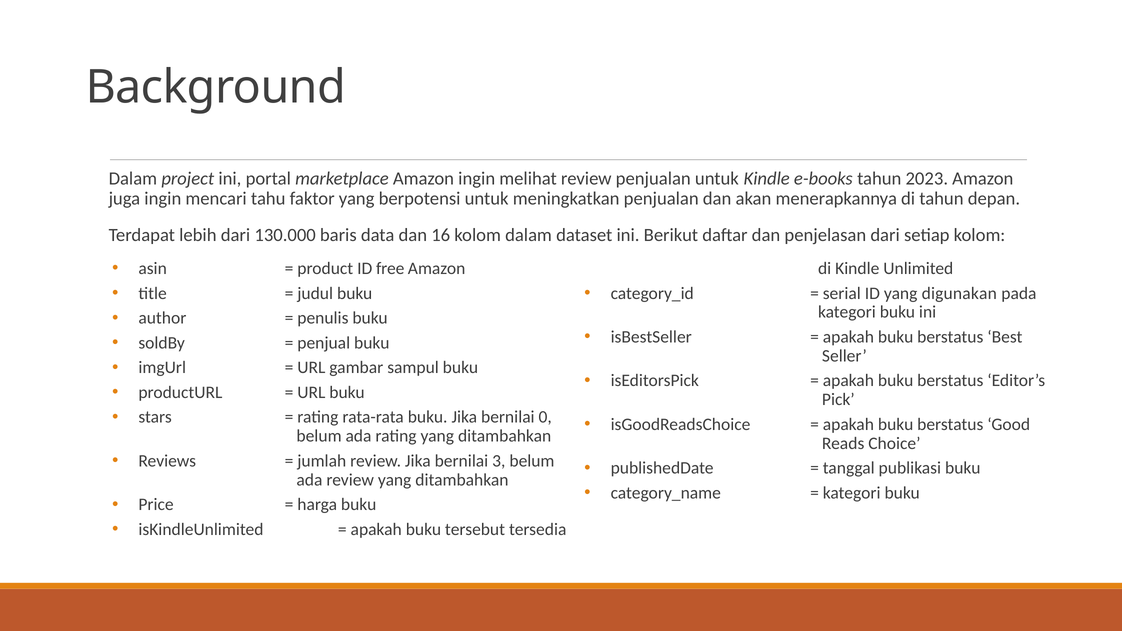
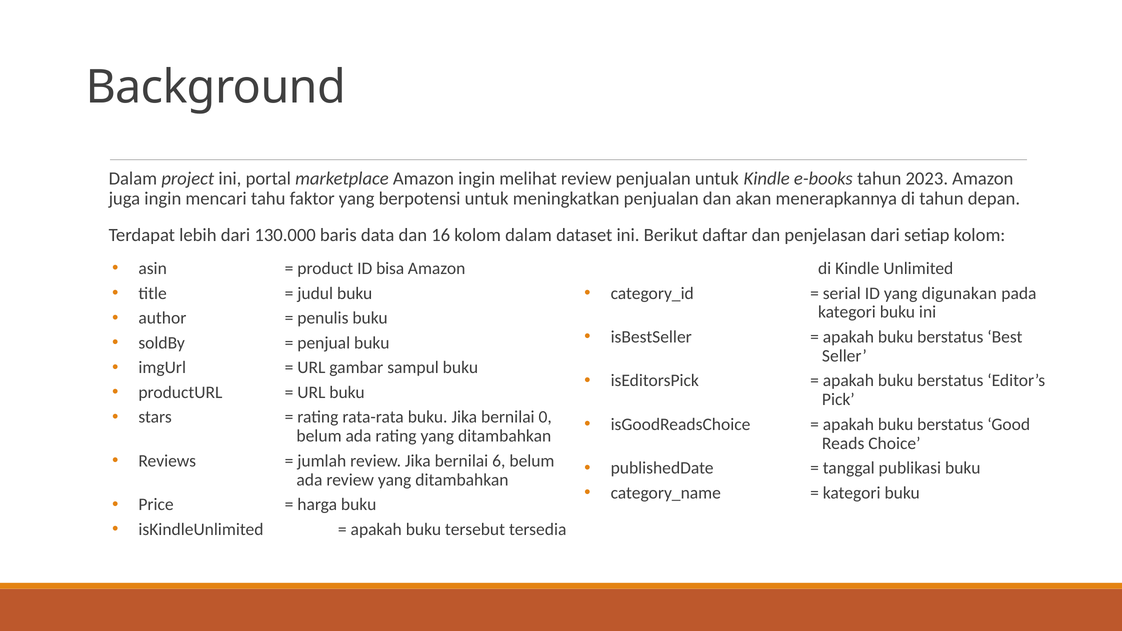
free: free -> bisa
3: 3 -> 6
